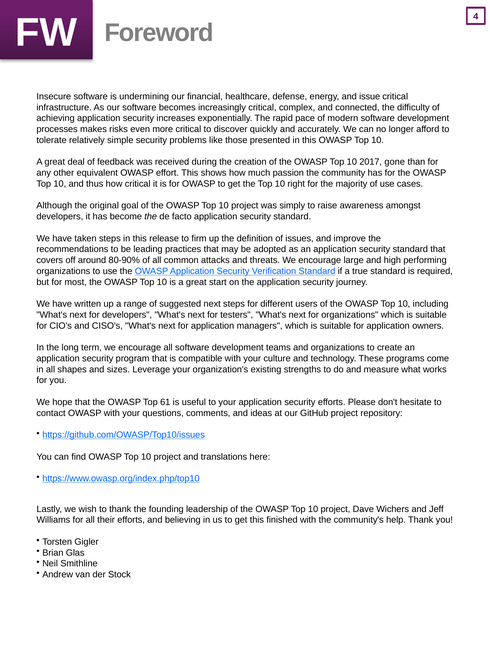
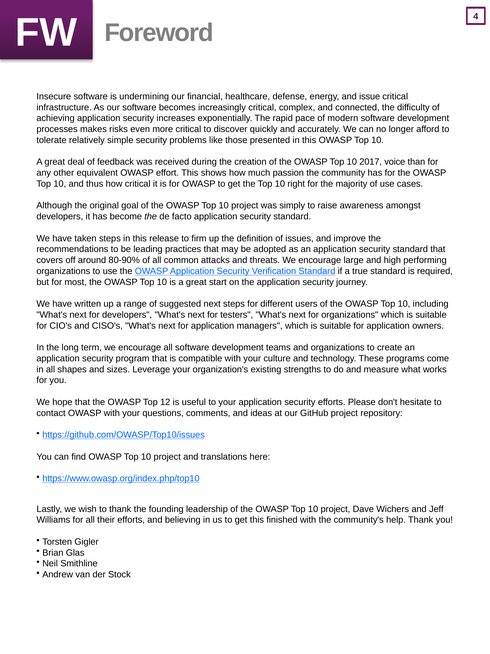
gone: gone -> voice
61: 61 -> 12
